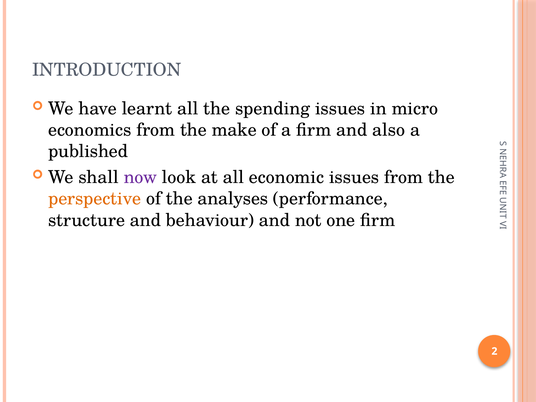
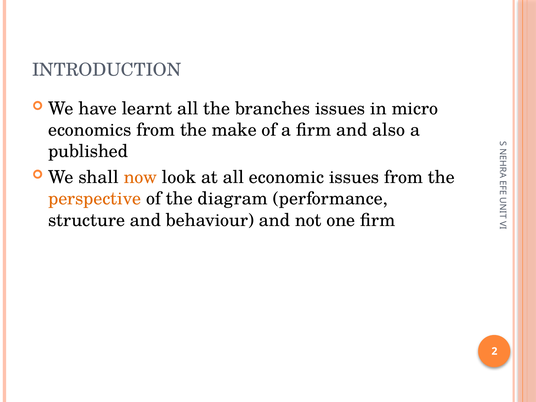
spending: spending -> branches
now colour: purple -> orange
analyses: analyses -> diagram
